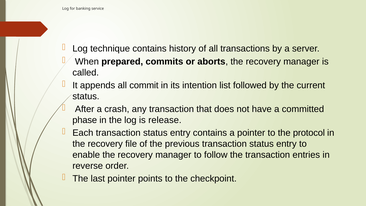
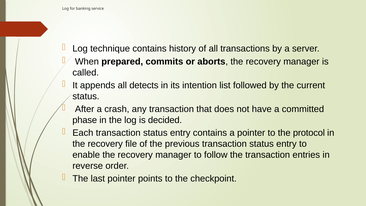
commit: commit -> detects
release: release -> decided
